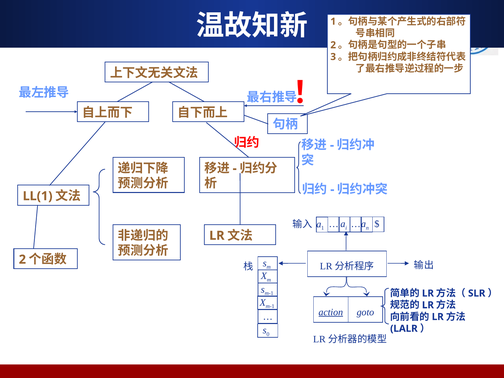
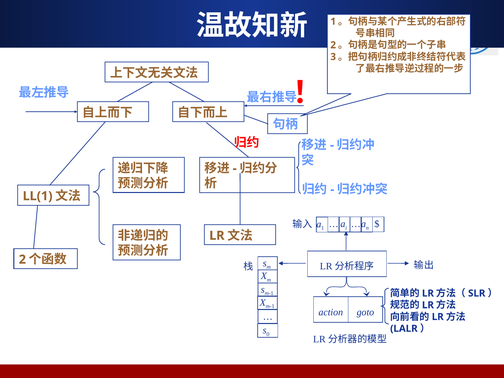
action underline: present -> none
